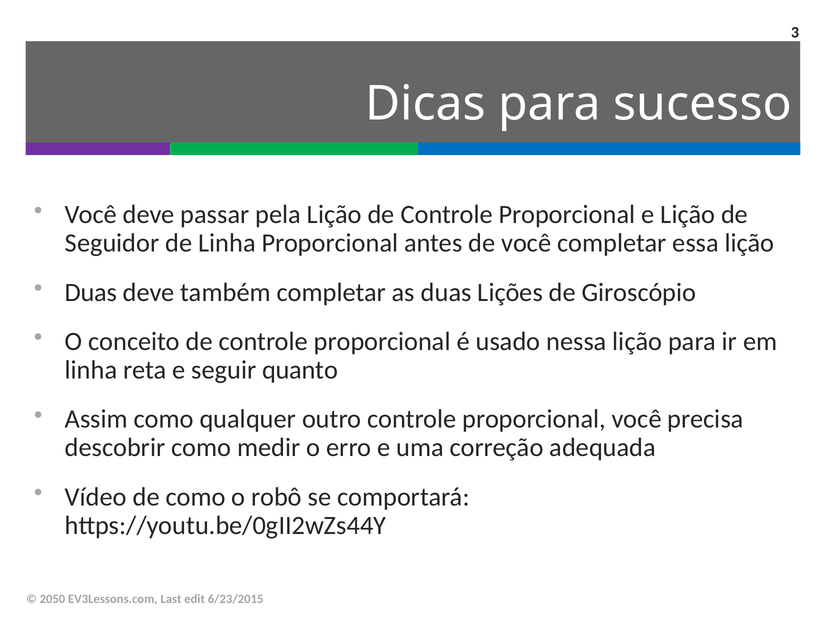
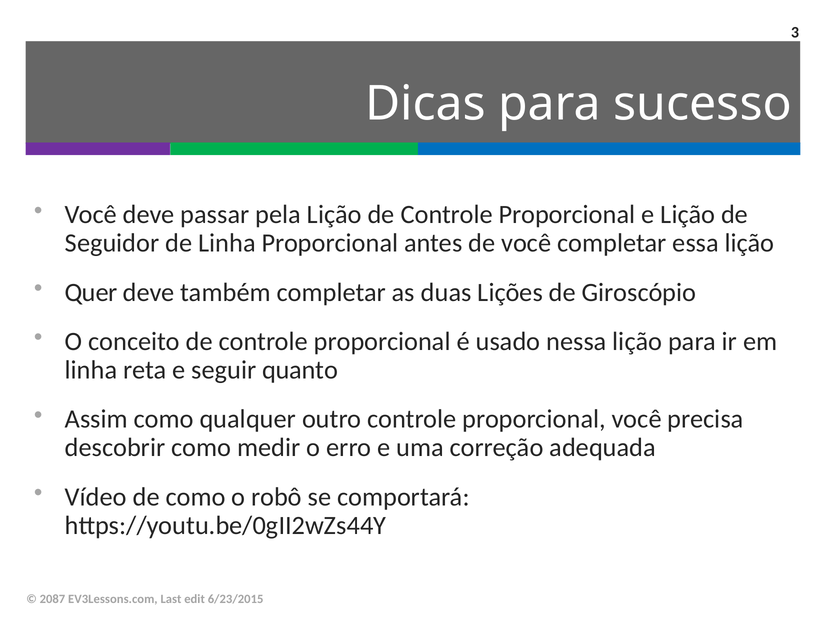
Duas at (91, 292): Duas -> Quer
2050: 2050 -> 2087
